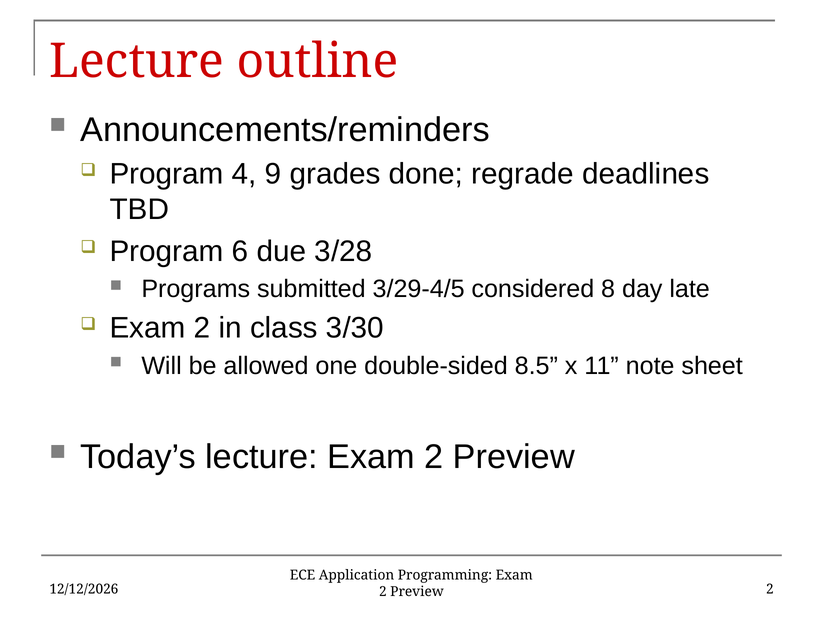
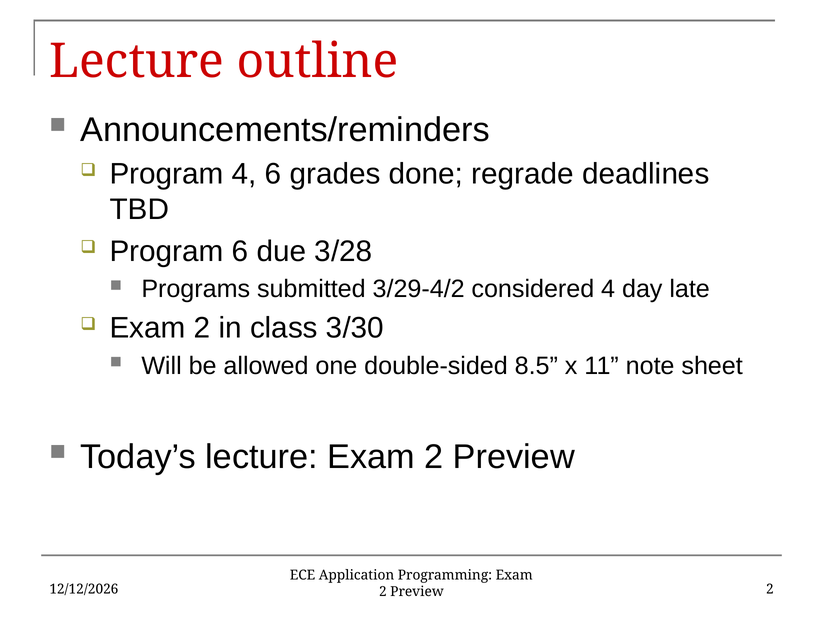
4 9: 9 -> 6
3/29-4/5: 3/29-4/5 -> 3/29-4/2
considered 8: 8 -> 4
